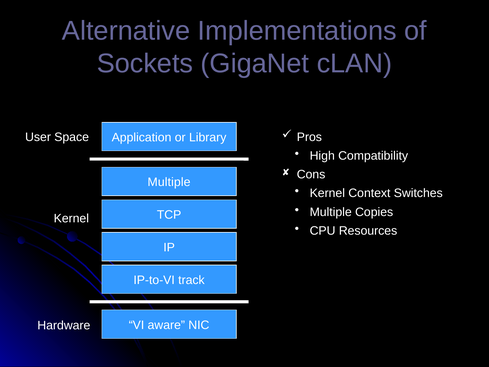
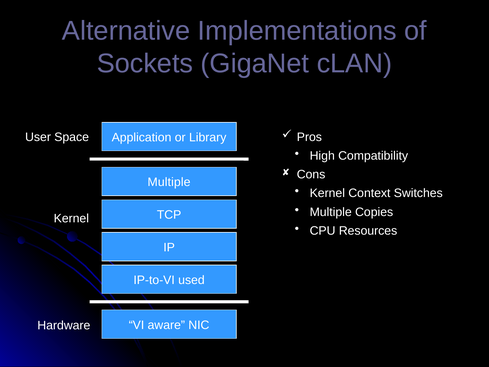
track: track -> used
